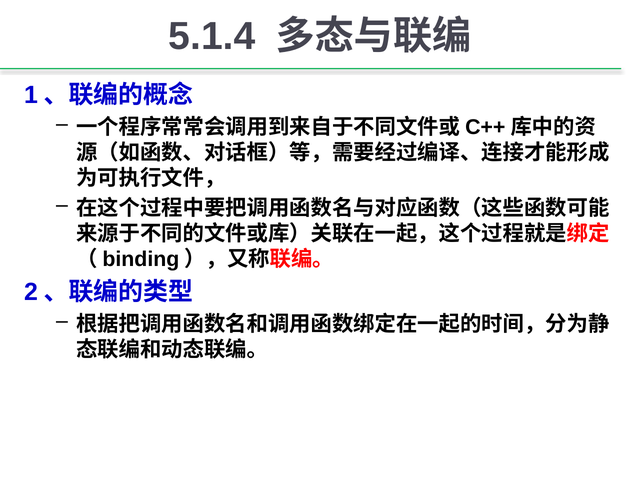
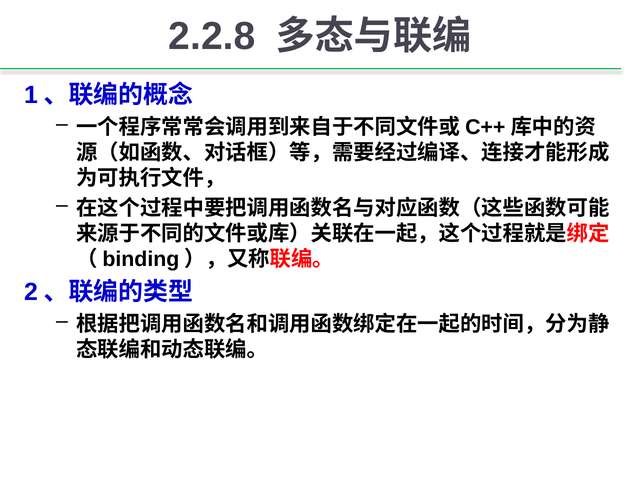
5.1.4: 5.1.4 -> 2.2.8
